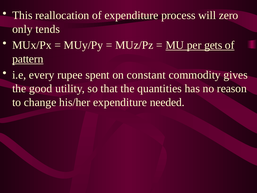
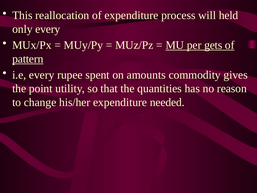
zero: zero -> held
only tends: tends -> every
constant: constant -> amounts
good: good -> point
